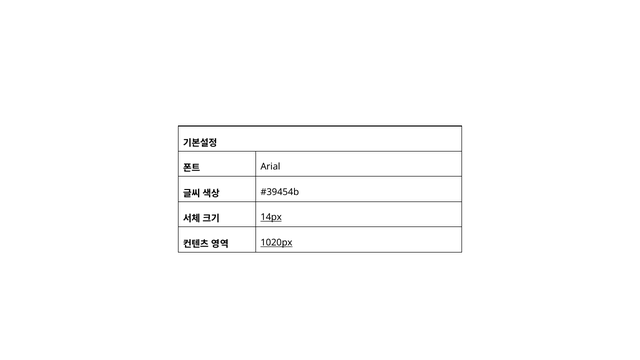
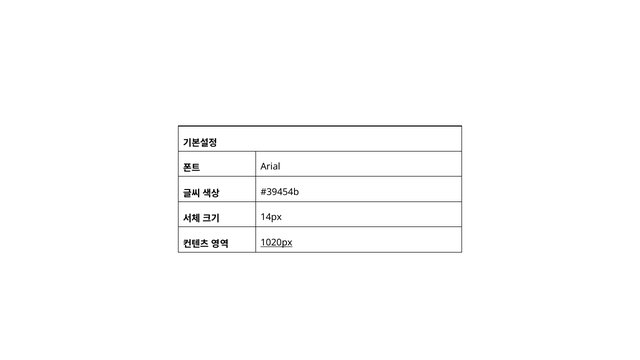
14px underline: present -> none
